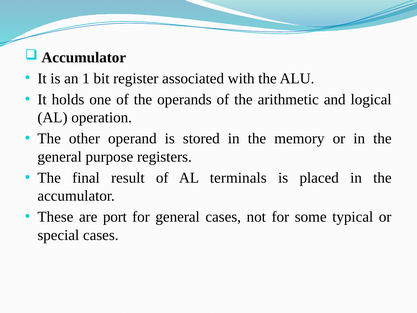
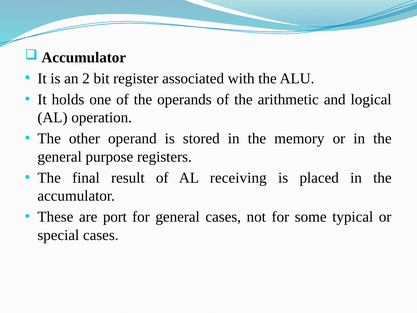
1: 1 -> 2
terminals: terminals -> receiving
